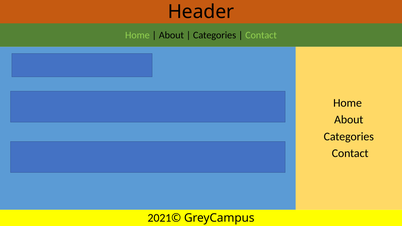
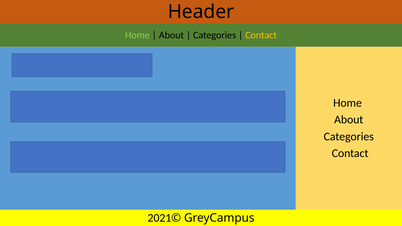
Contact at (261, 35) colour: light green -> yellow
